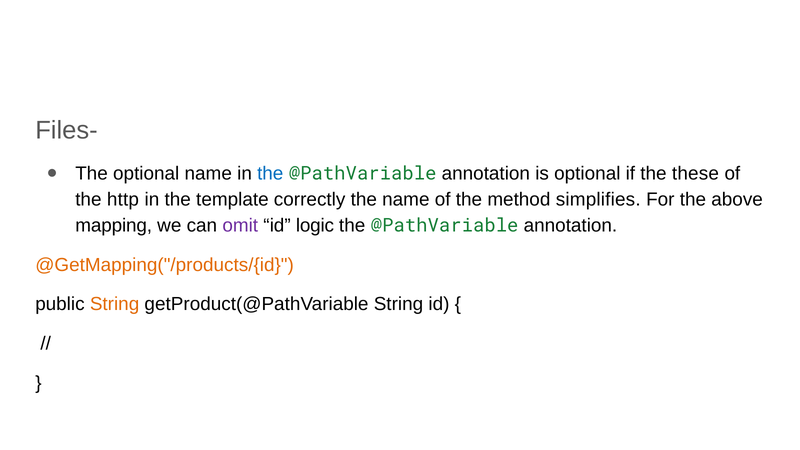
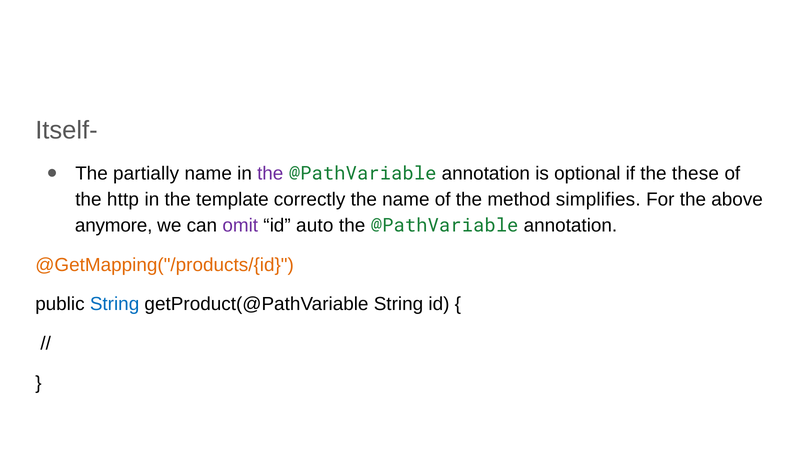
Files-: Files- -> Itself-
The optional: optional -> partially
the at (270, 173) colour: blue -> purple
mapping: mapping -> anymore
logic: logic -> auto
String at (115, 304) colour: orange -> blue
